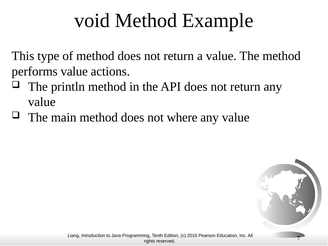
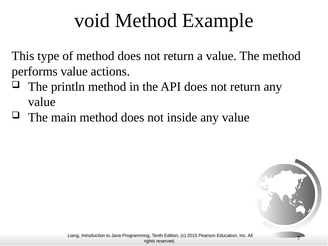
where: where -> inside
